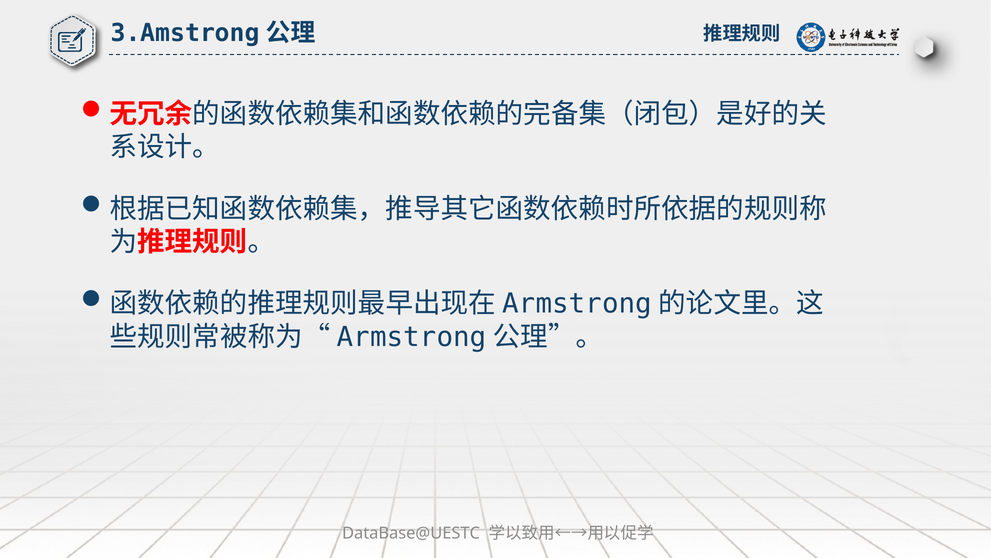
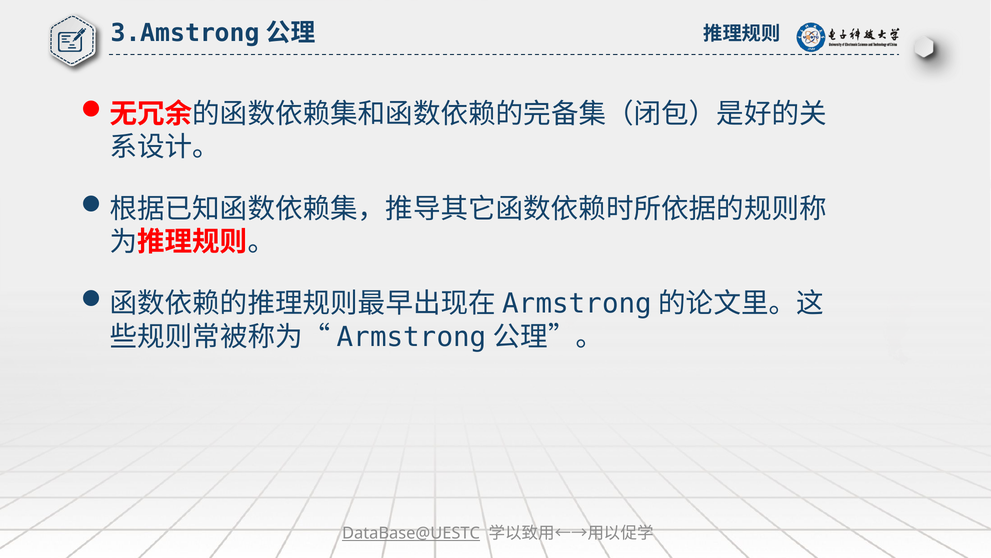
DataBase@UESTC underline: none -> present
